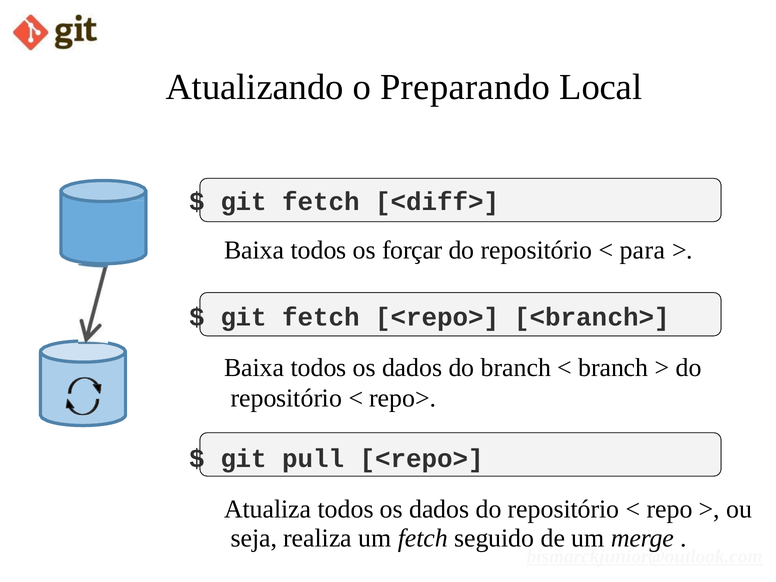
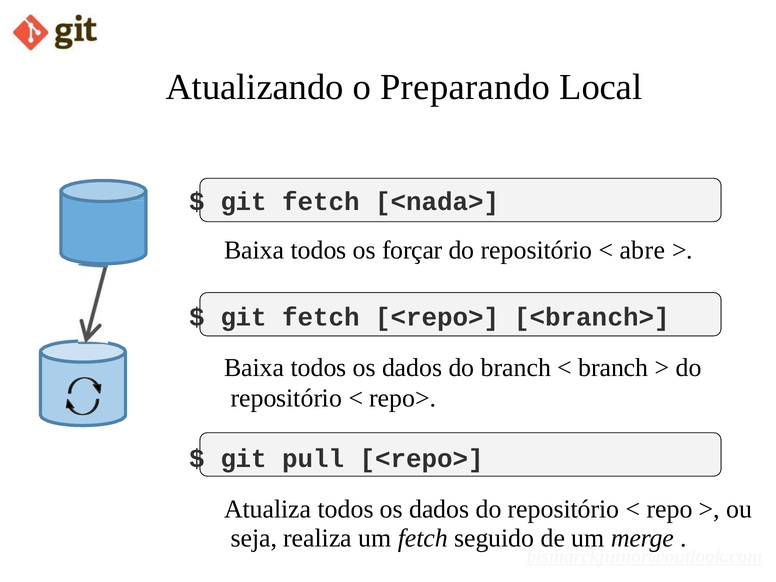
<diff>: <diff> -> <nada>
para: para -> abre
